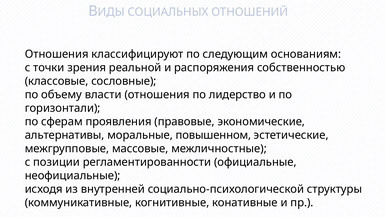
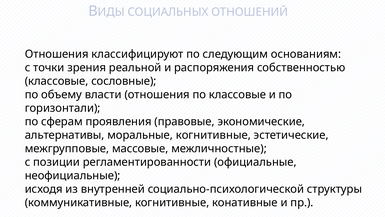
по лидерство: лидерство -> классовые
моральные повышенном: повышенном -> когнитивные
